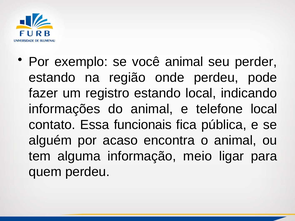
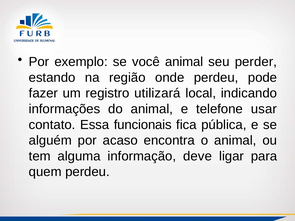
registro estando: estando -> utilizará
telefone local: local -> usar
meio: meio -> deve
